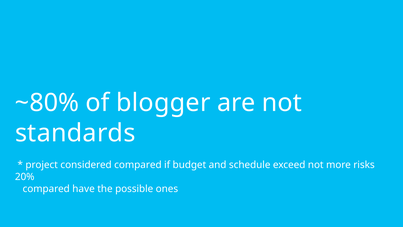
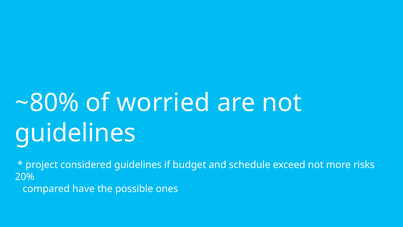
blogger: blogger -> worried
standards at (75, 133): standards -> guidelines
considered compared: compared -> guidelines
